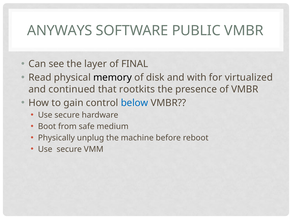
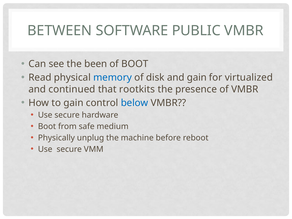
ANYWAYS: ANYWAYS -> BETWEEN
layer: layer -> been
of FINAL: FINAL -> BOOT
memory colour: black -> blue
and with: with -> gain
